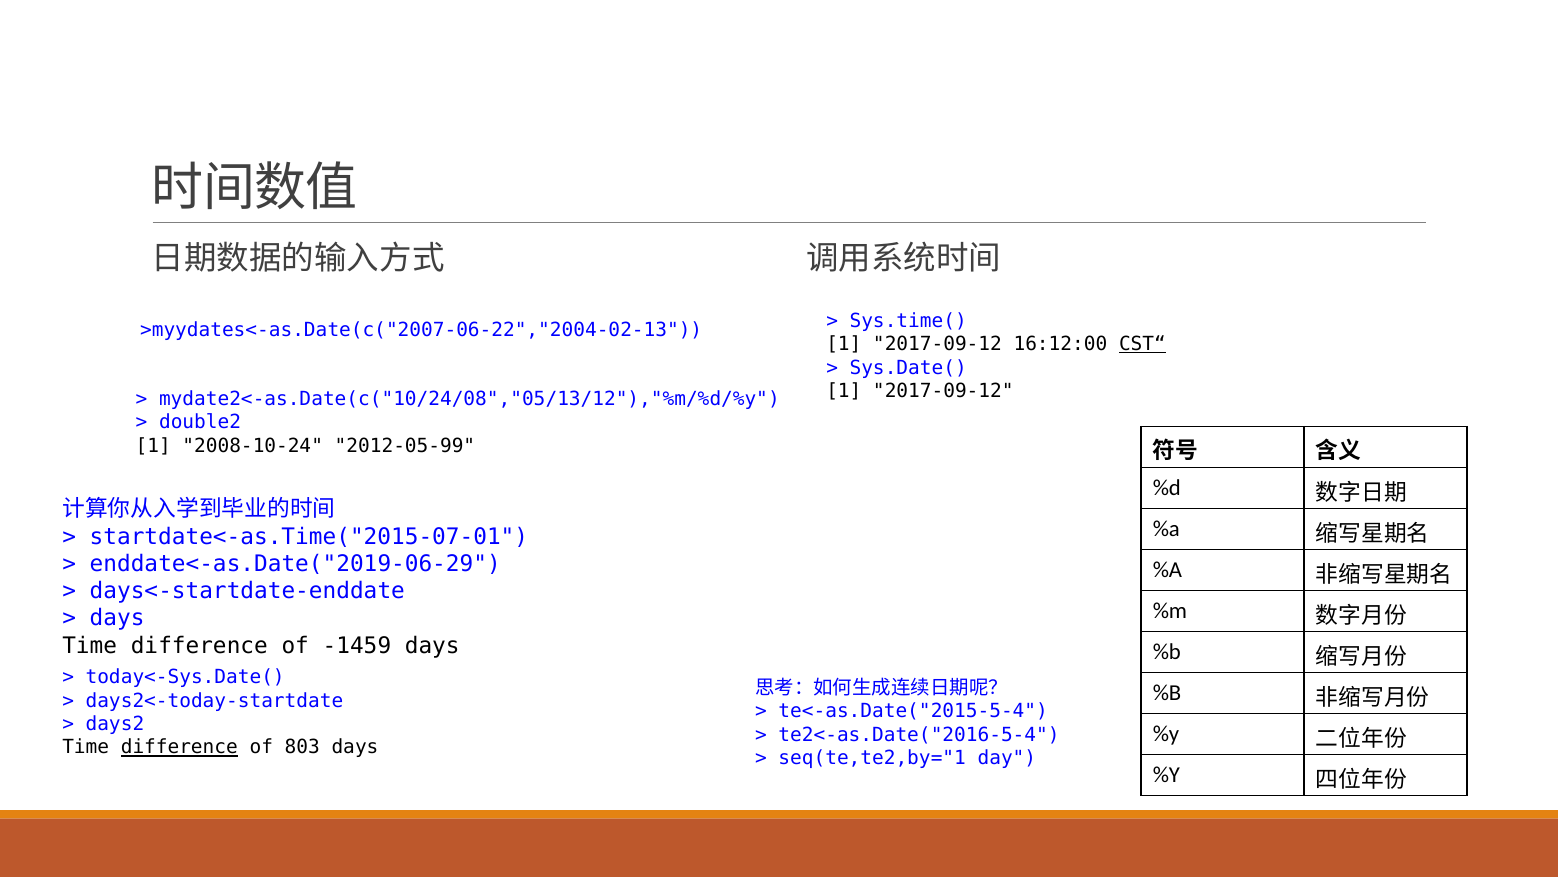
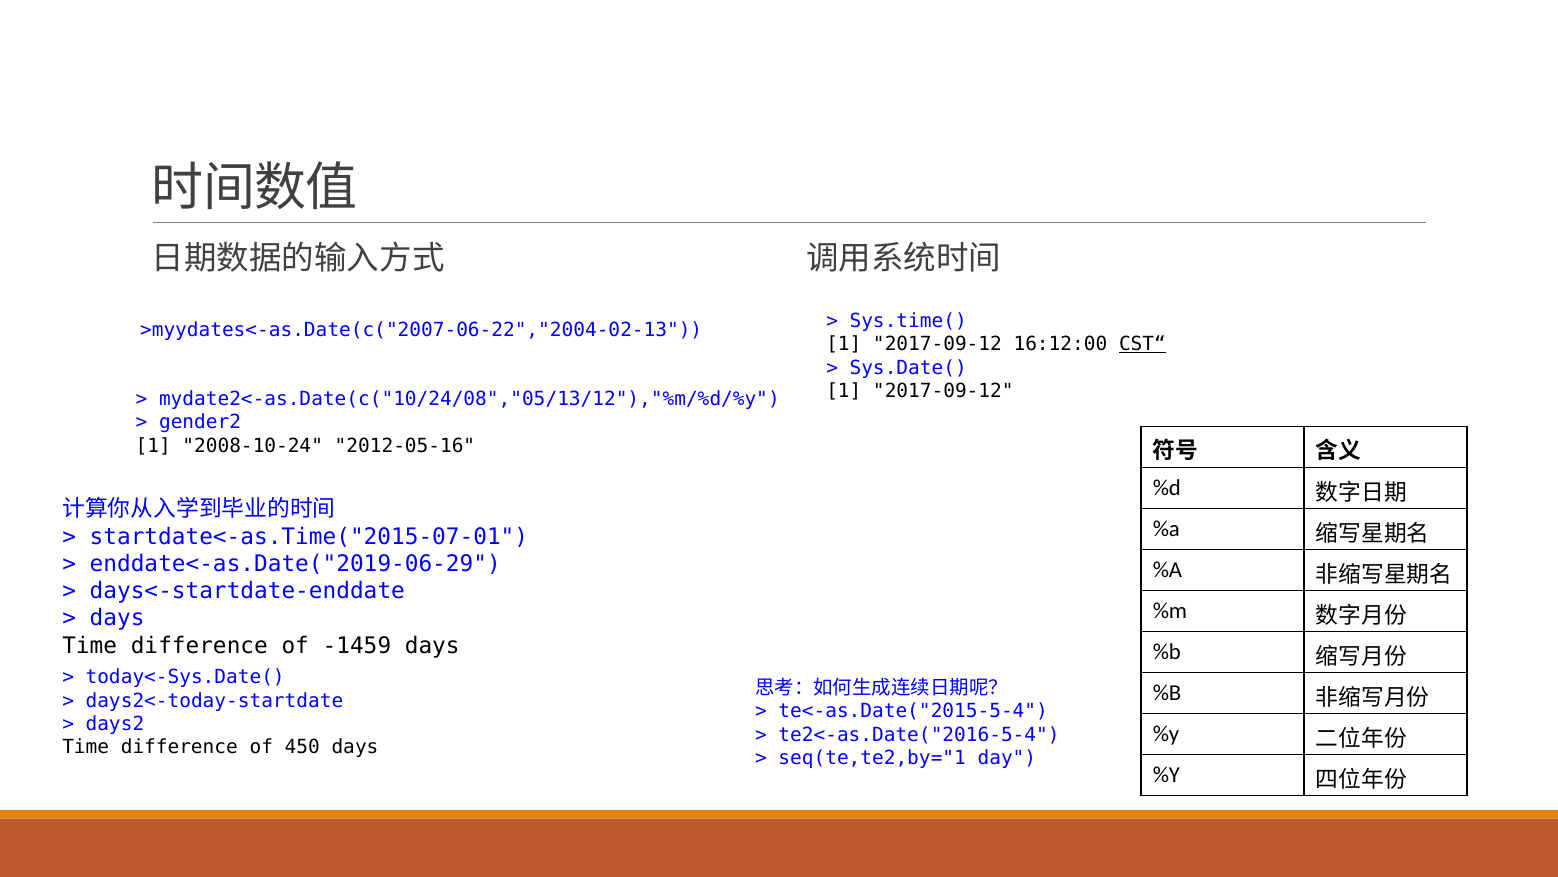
double2: double2 -> gender2
2012-05-99: 2012-05-99 -> 2012-05-16
difference at (179, 747) underline: present -> none
803: 803 -> 450
